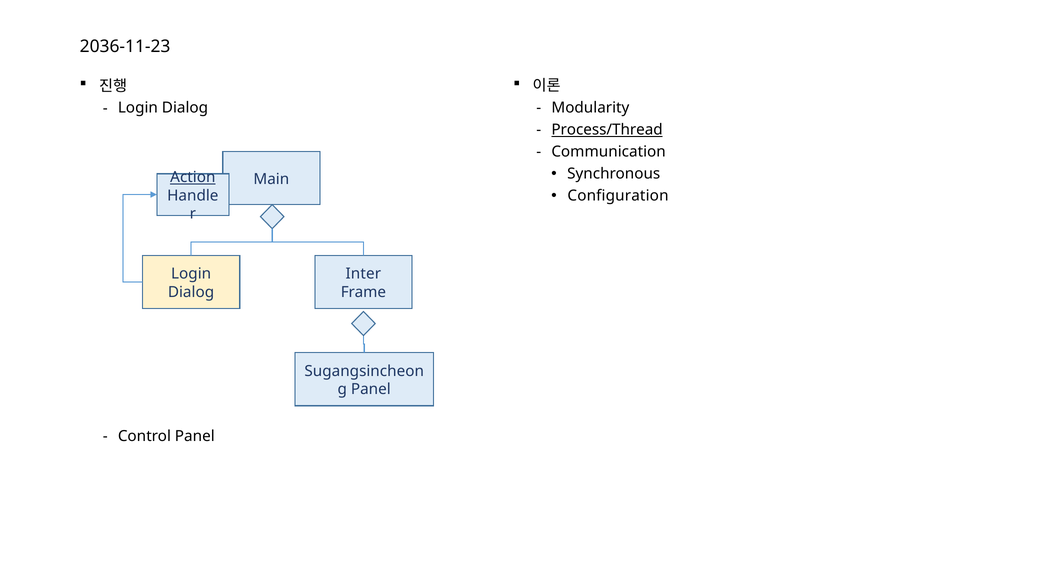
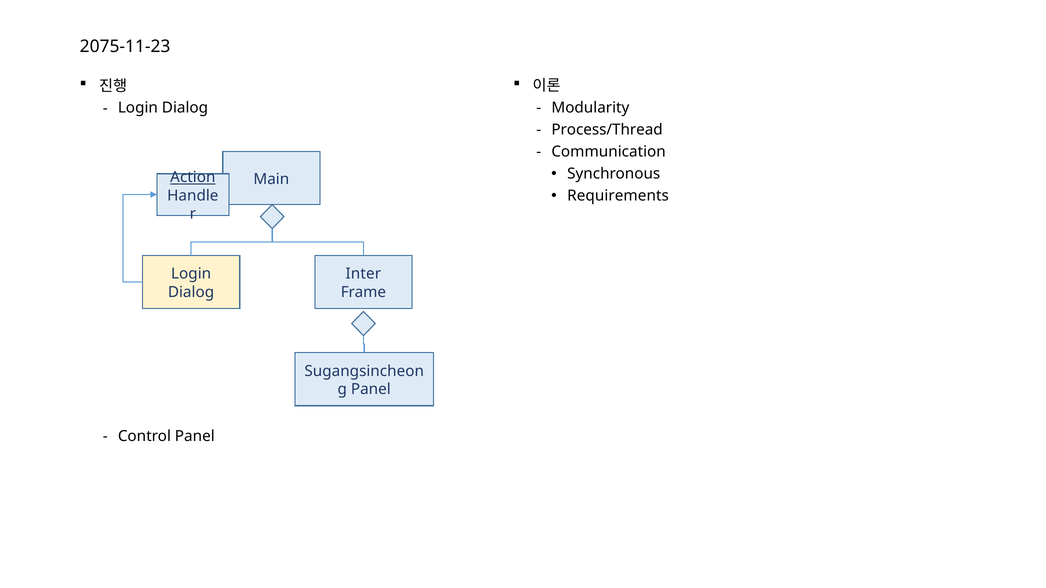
2036-11-23: 2036-11-23 -> 2075-11-23
Process/Thread underline: present -> none
Configuration: Configuration -> Requirements
